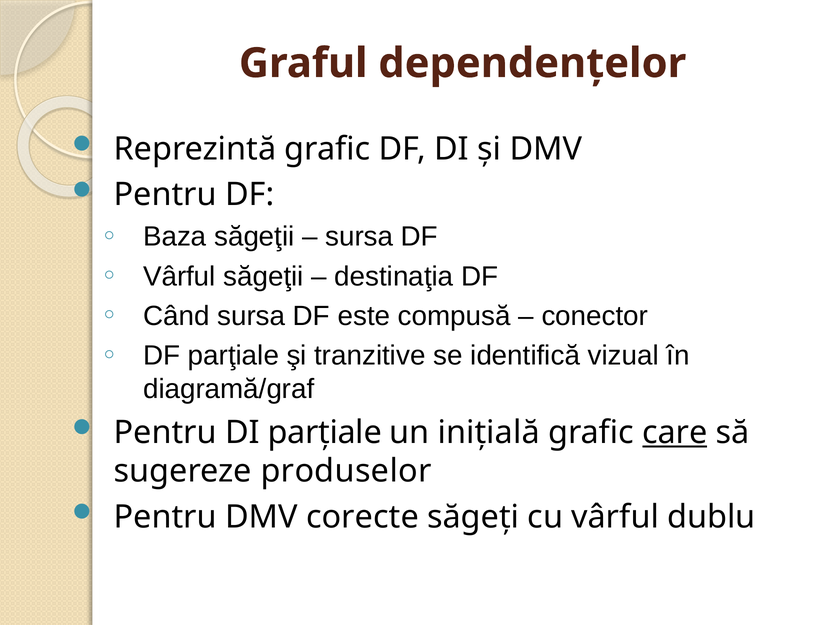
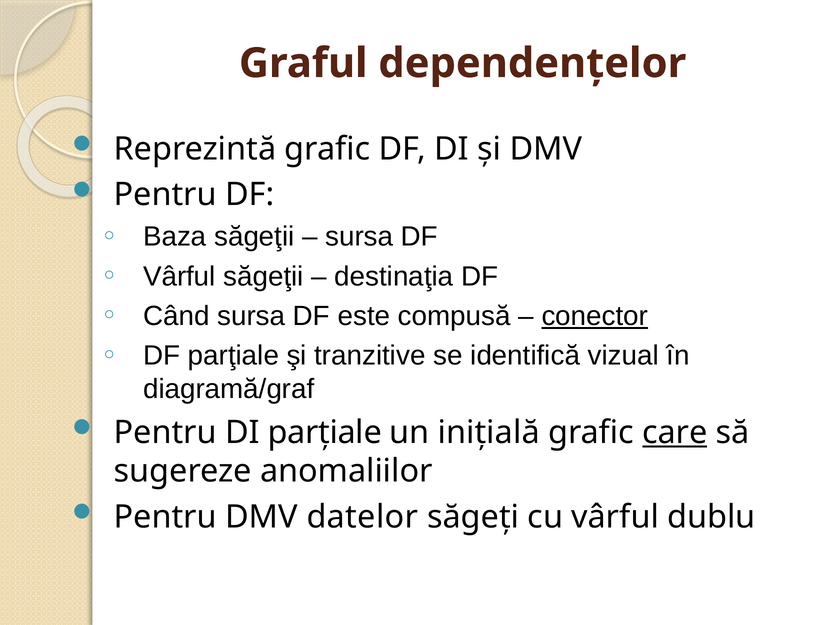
conector underline: none -> present
produselor: produselor -> anomaliilor
corecte: corecte -> datelor
